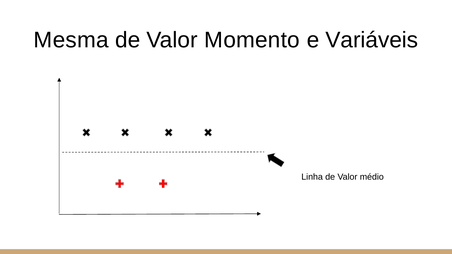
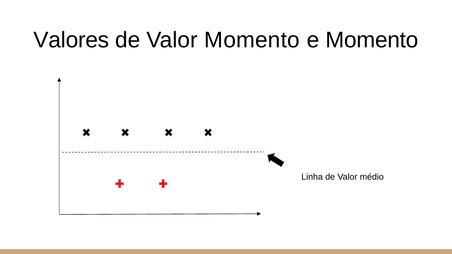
Mesma: Mesma -> Valores
e Variáveis: Variáveis -> Momento
